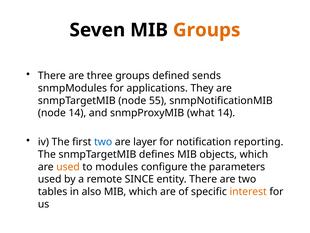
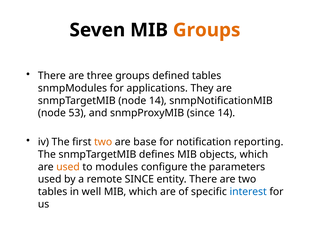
defined sends: sends -> tables
node 55: 55 -> 14
node 14: 14 -> 53
snmpProxyMIB what: what -> since
two at (103, 142) colour: blue -> orange
layer: layer -> base
also: also -> well
interest colour: orange -> blue
